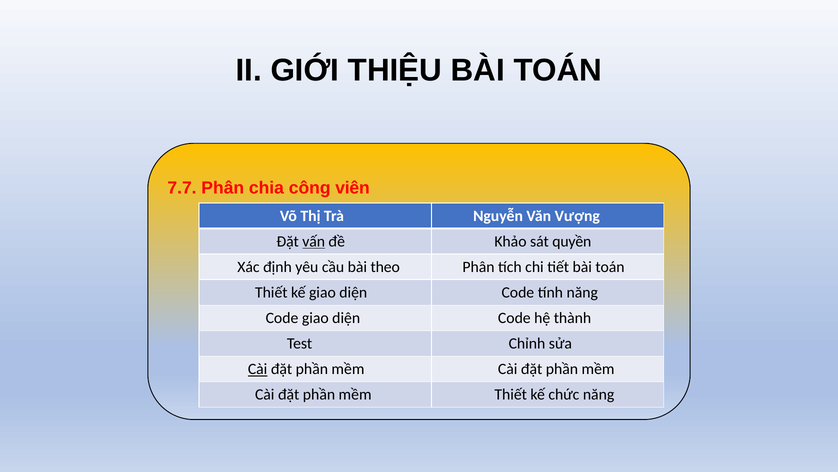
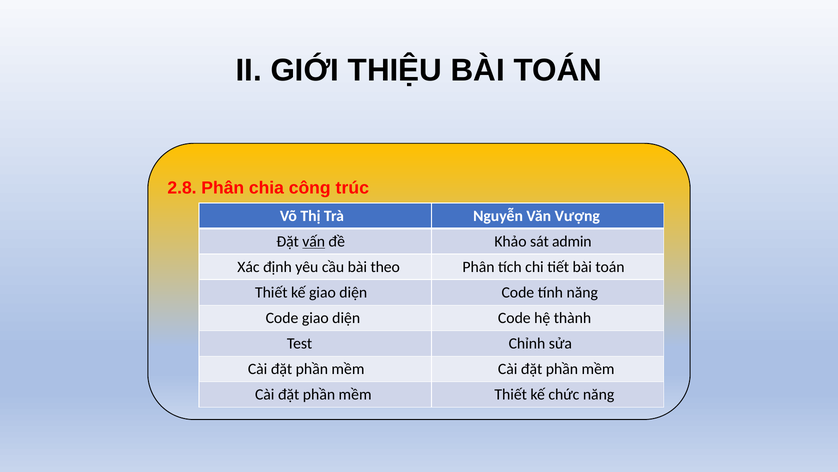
7.7: 7.7 -> 2.8
viên: viên -> trúc
quyền: quyền -> admin
Cài at (258, 369) underline: present -> none
